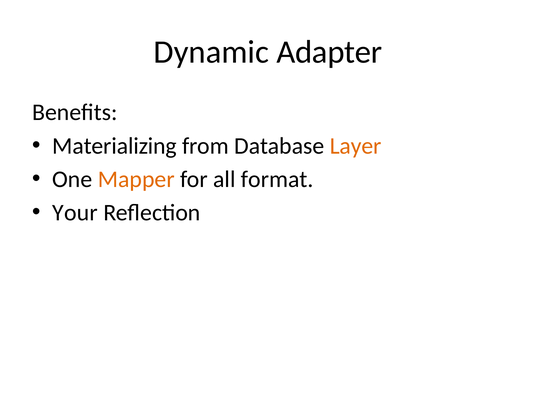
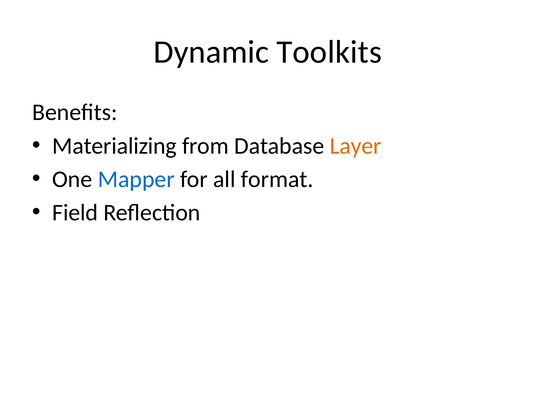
Adapter: Adapter -> Toolkits
Mapper colour: orange -> blue
Your: Your -> Field
